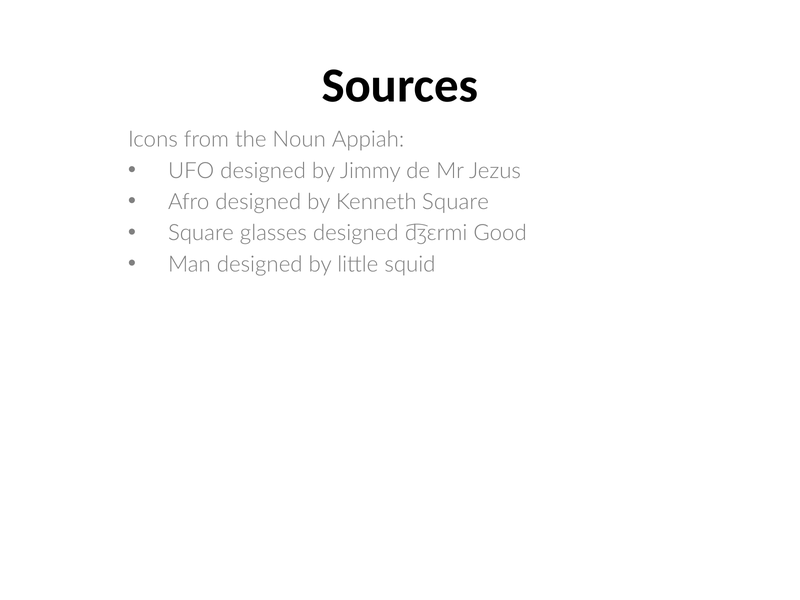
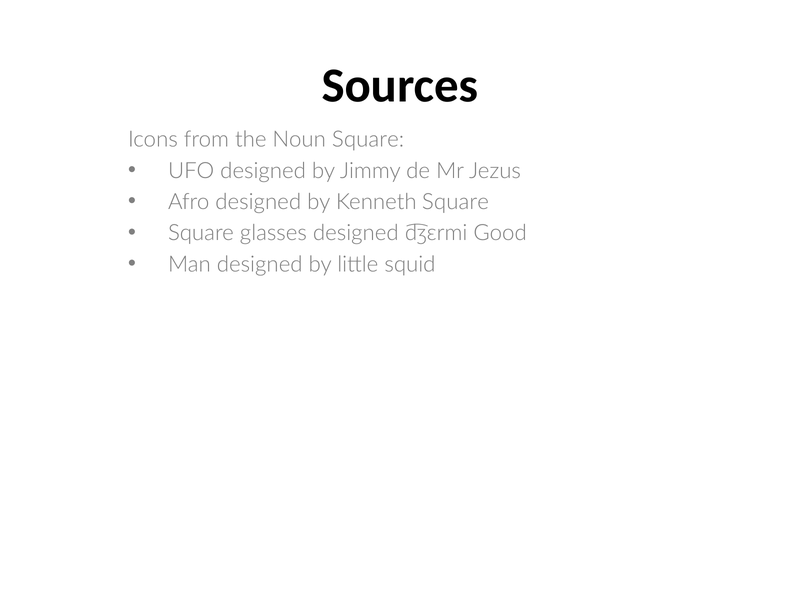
Noun Appiah: Appiah -> Square
